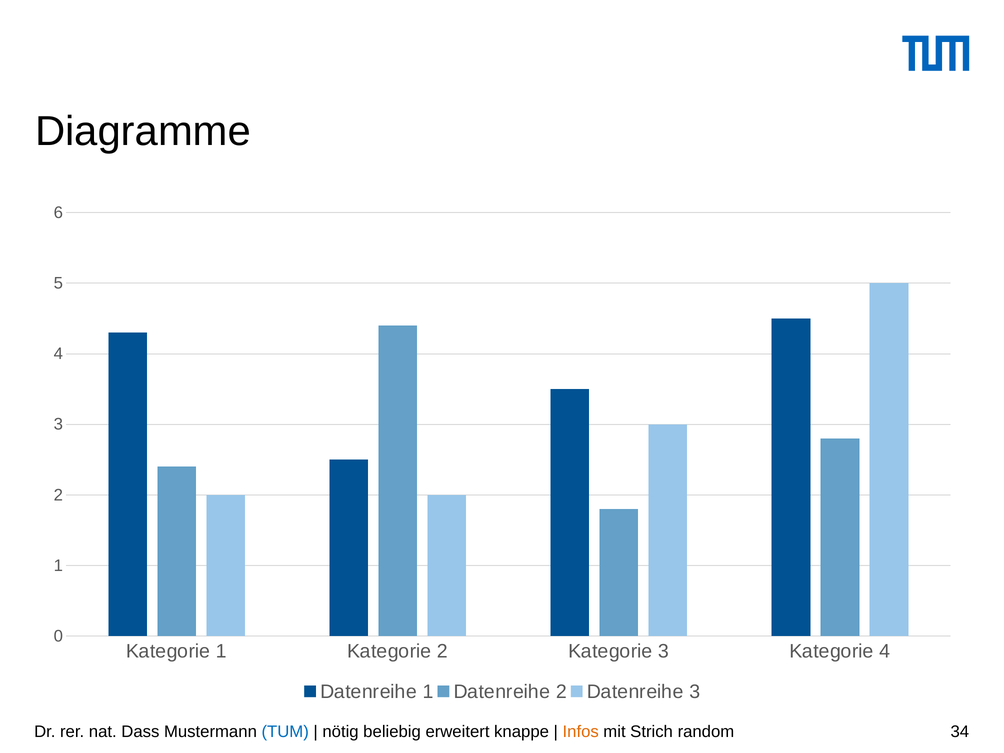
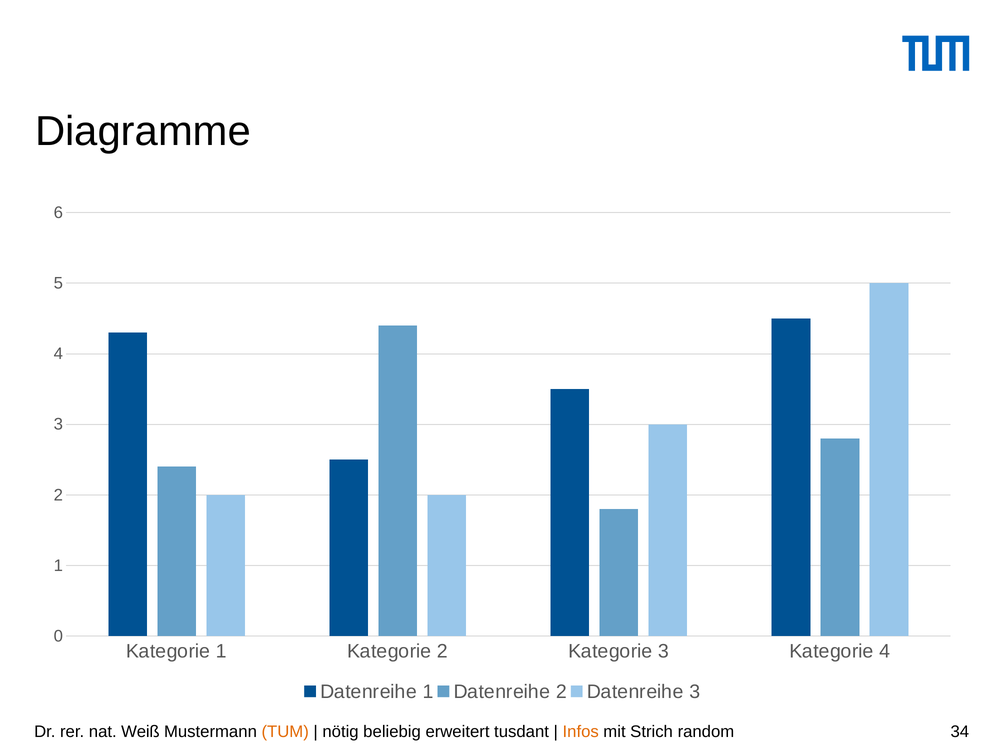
Dass: Dass -> Weiß
TUM colour: blue -> orange
knappe: knappe -> tusdant
